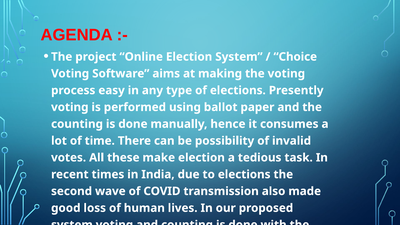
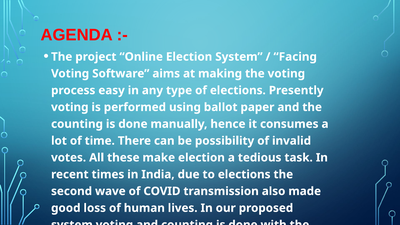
Choice: Choice -> Facing
